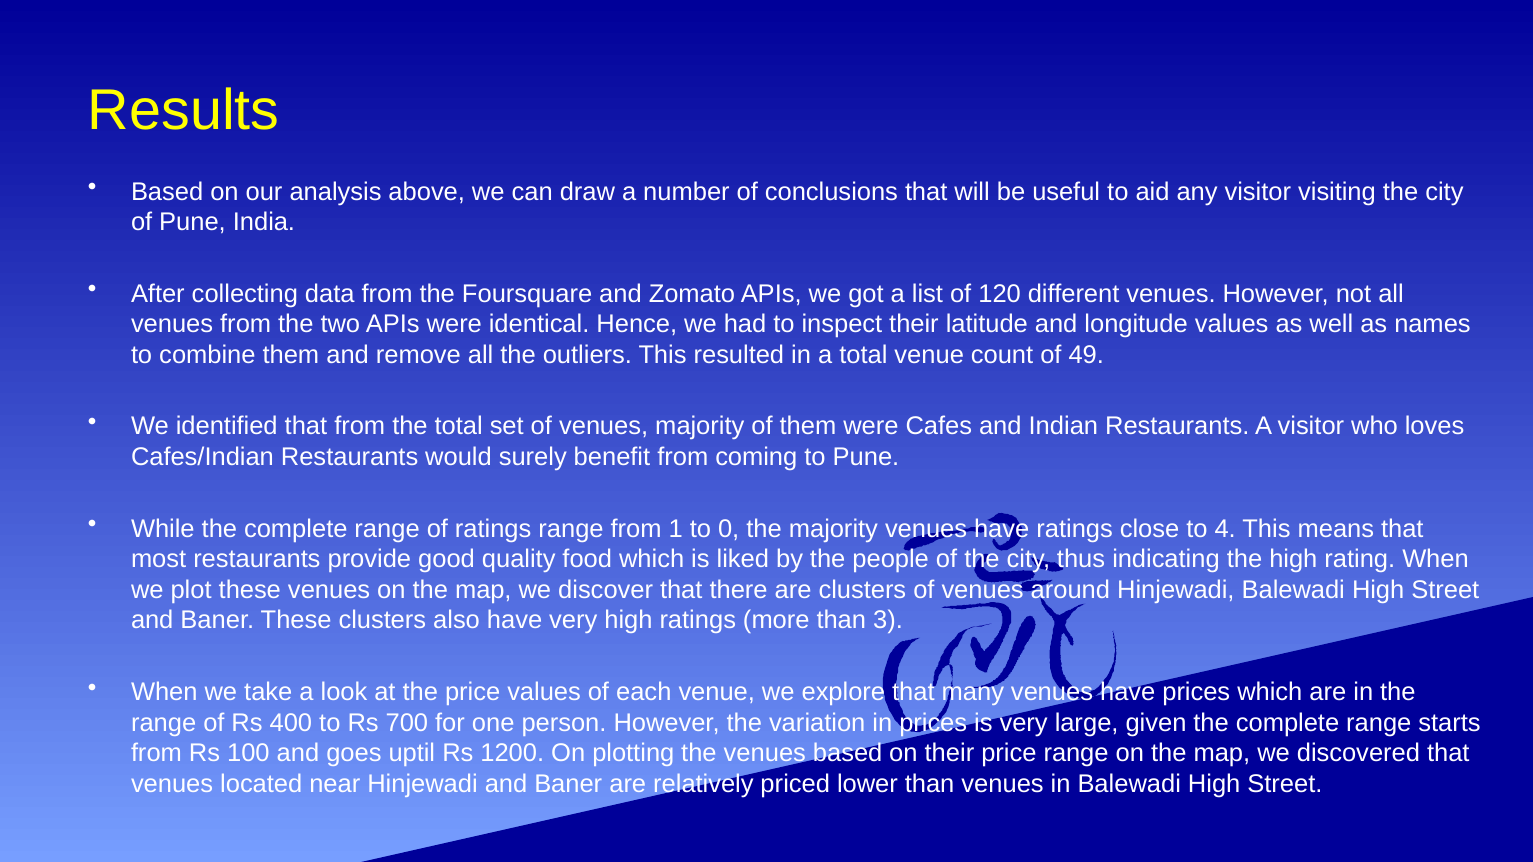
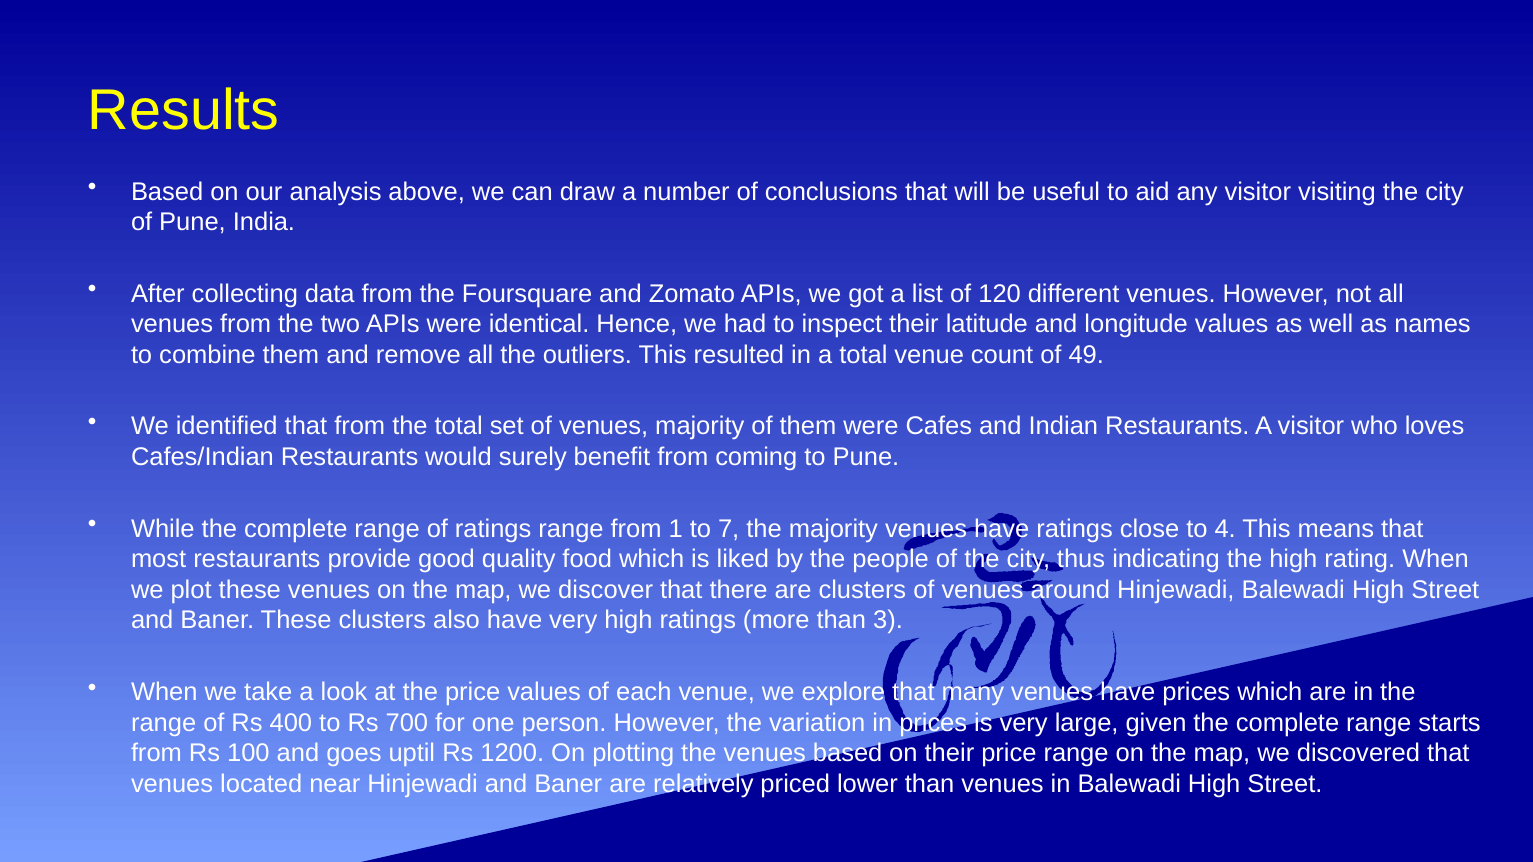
0: 0 -> 7
